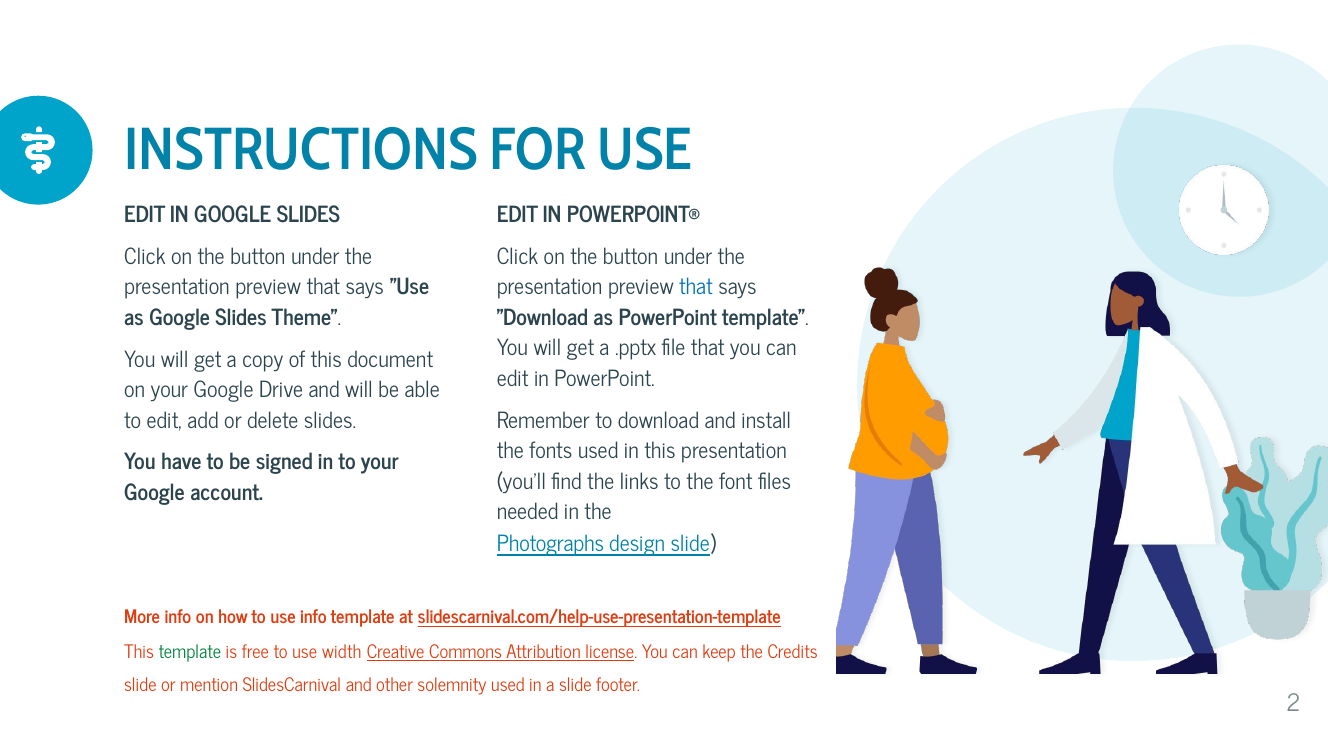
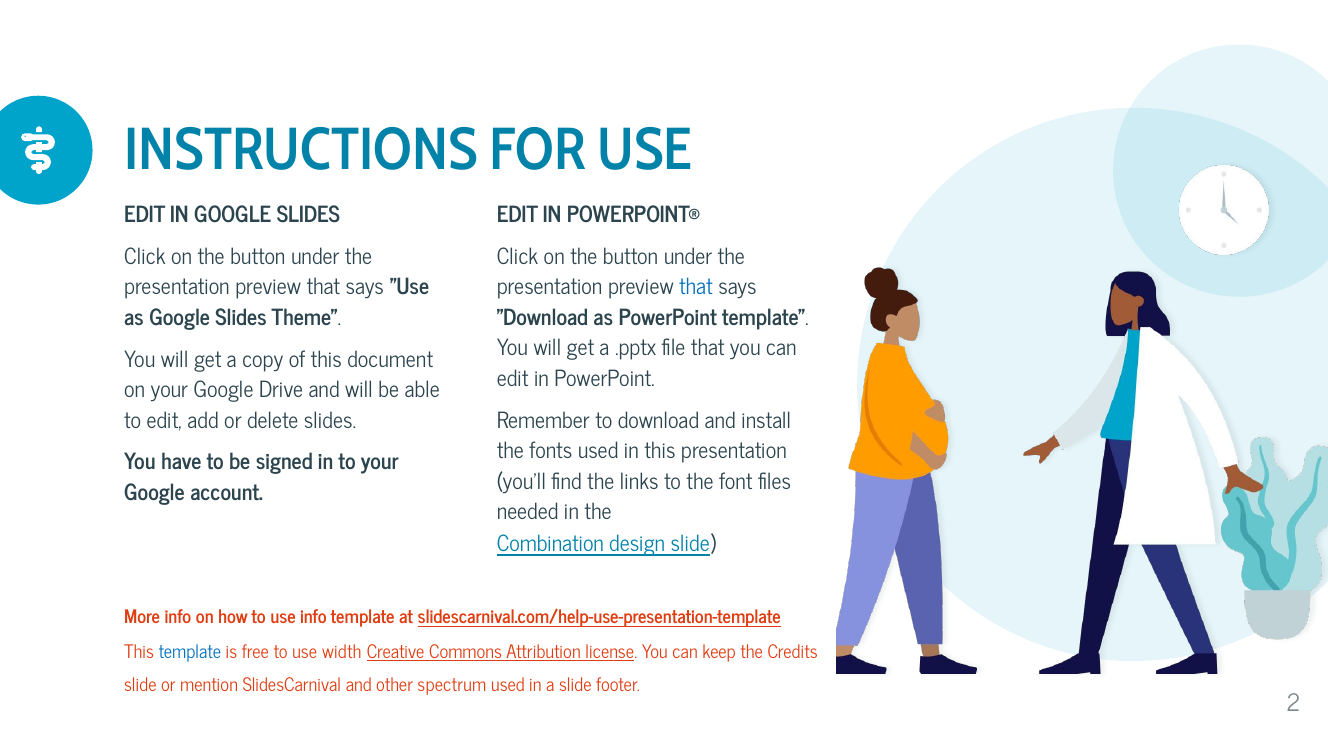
Photographs: Photographs -> Combination
template at (190, 652) colour: green -> blue
solemnity: solemnity -> spectrum
